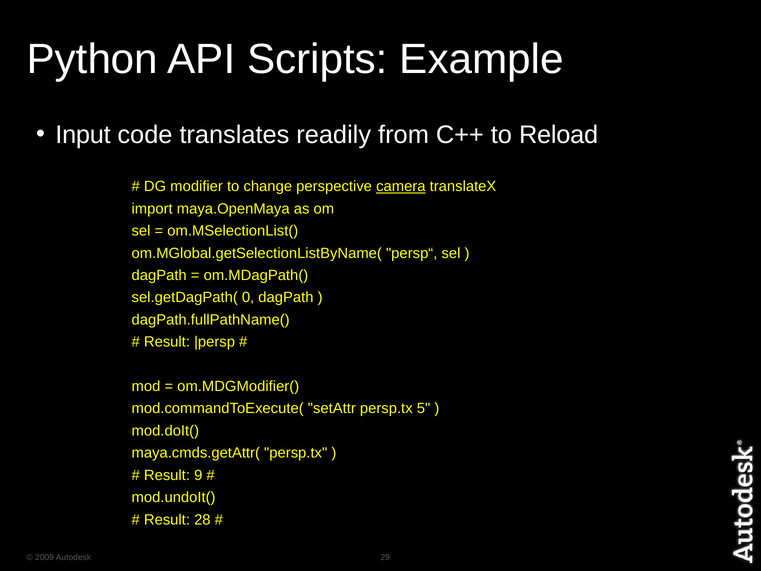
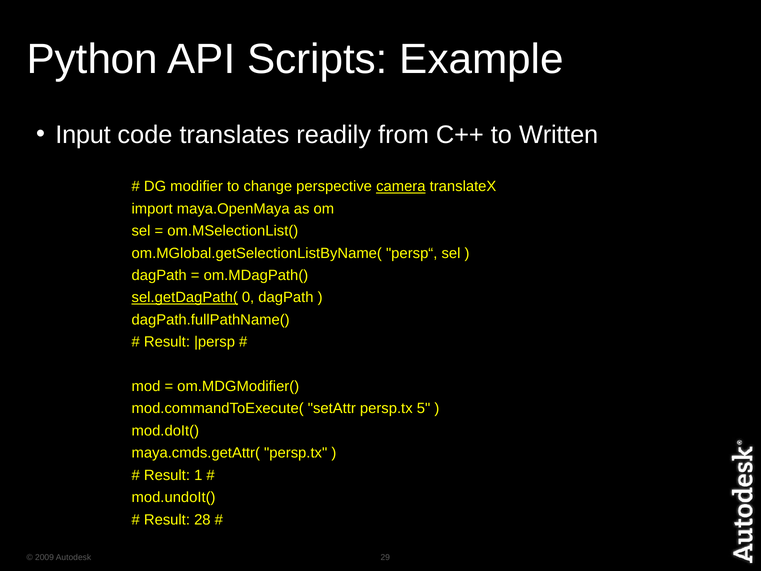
Reload: Reload -> Written
sel.getDagPath( underline: none -> present
9: 9 -> 1
